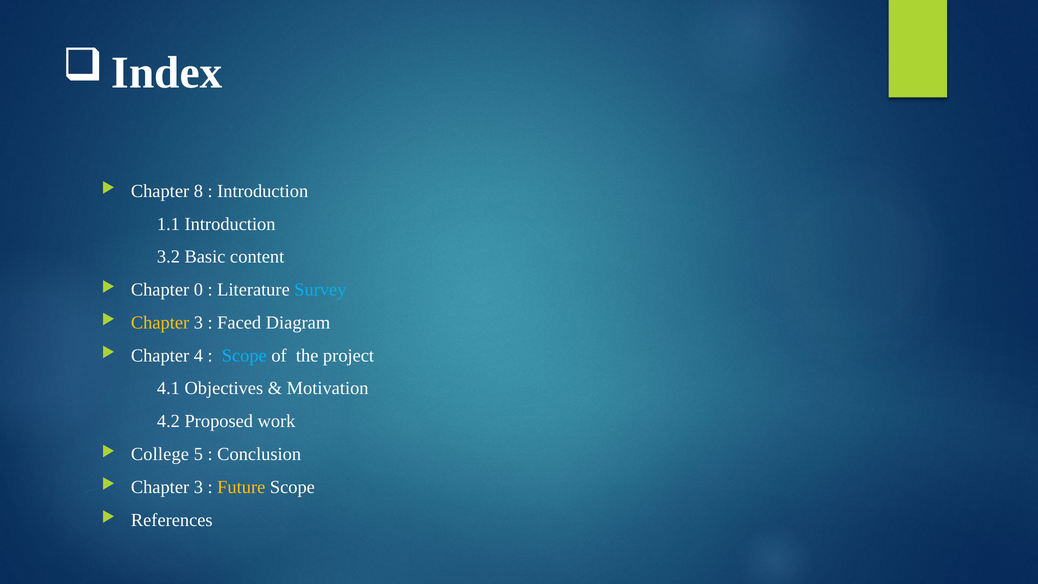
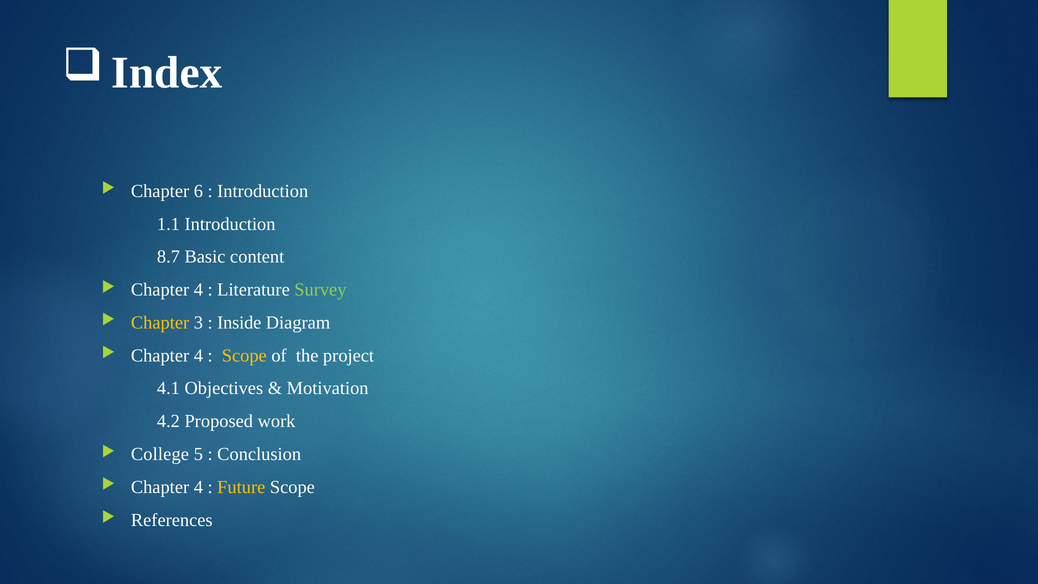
8: 8 -> 6
3.2: 3.2 -> 8.7
0 at (198, 290): 0 -> 4
Survey colour: light blue -> light green
Faced: Faced -> Inside
Scope at (244, 355) colour: light blue -> yellow
3 at (198, 487): 3 -> 4
